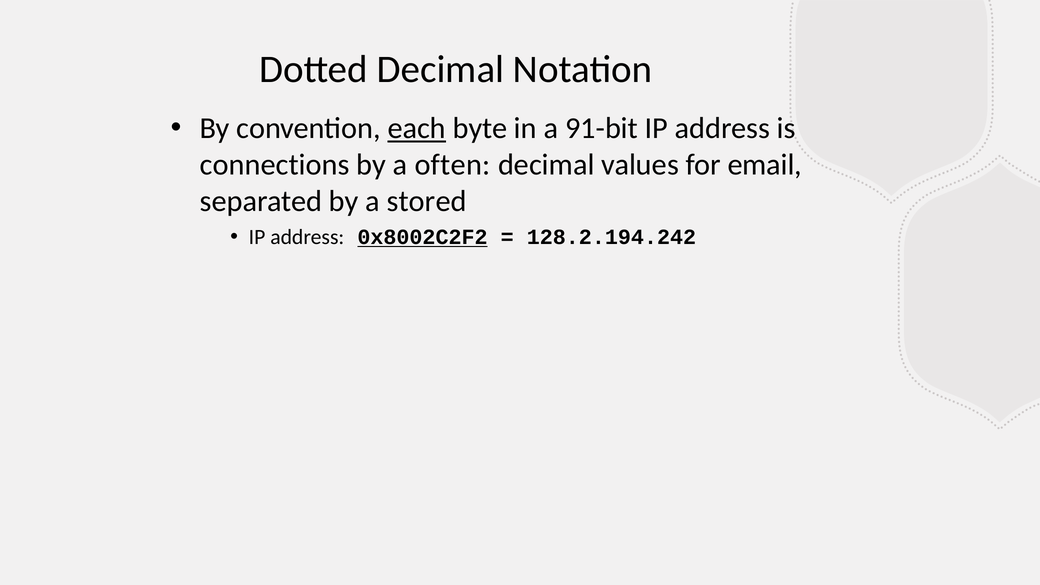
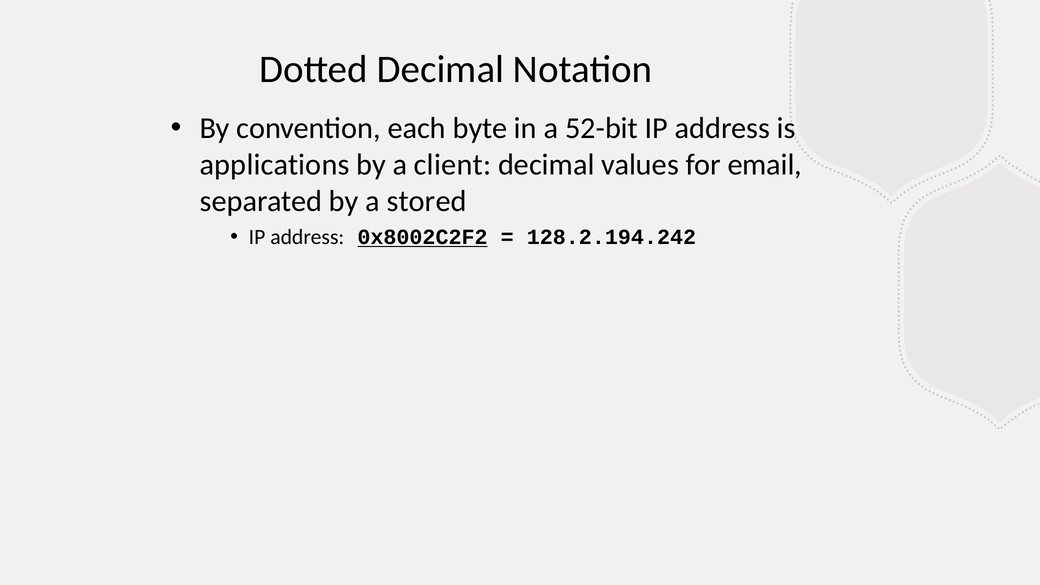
each underline: present -> none
91-bit: 91-bit -> 52-bit
connections: connections -> applications
often: often -> client
